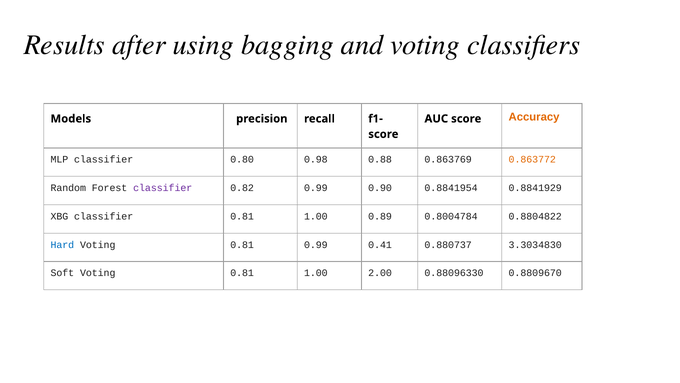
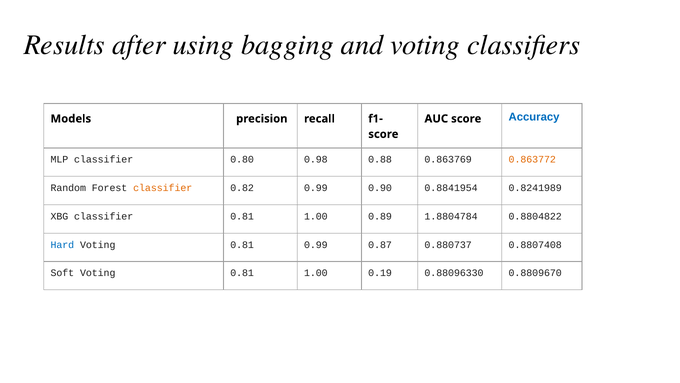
Accuracy colour: orange -> blue
classifier at (163, 188) colour: purple -> orange
0.8841929: 0.8841929 -> 0.8241989
0.8004784: 0.8004784 -> 1.8804784
0.41: 0.41 -> 0.87
3.3034830: 3.3034830 -> 0.8807408
2.00: 2.00 -> 0.19
